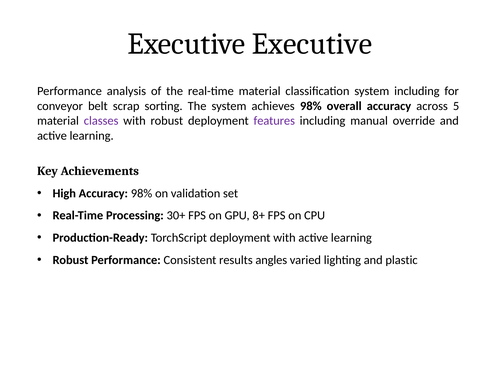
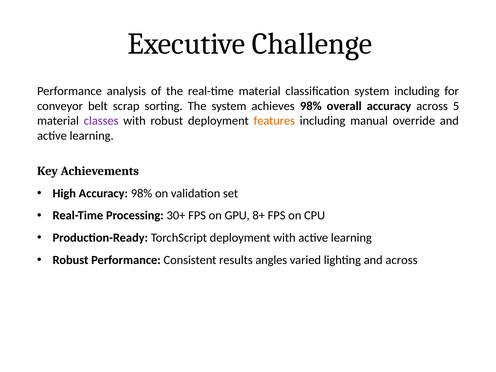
Executive Executive: Executive -> Challenge
features colour: purple -> orange
and plastic: plastic -> across
